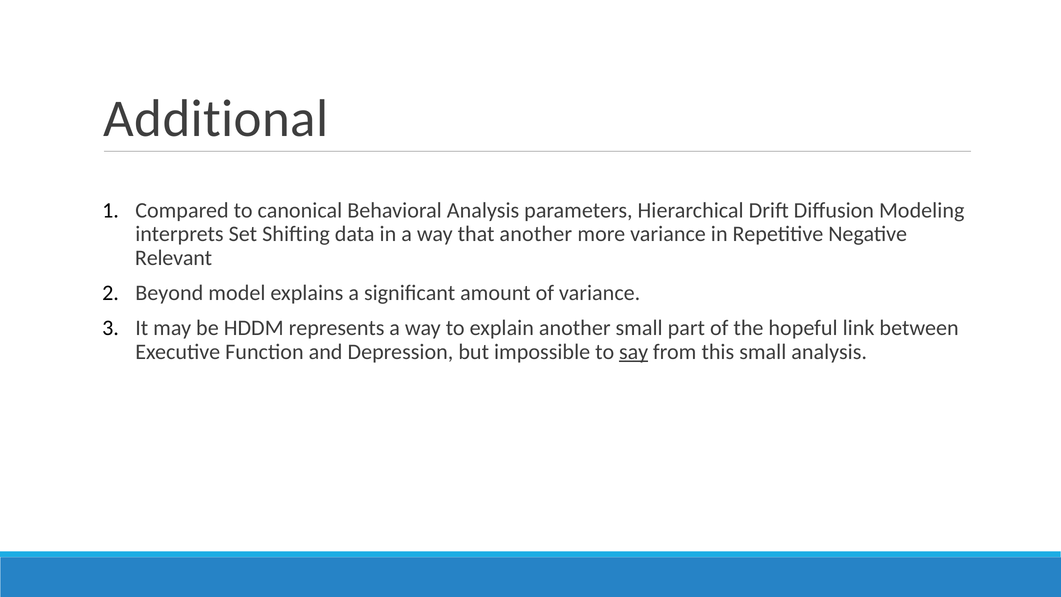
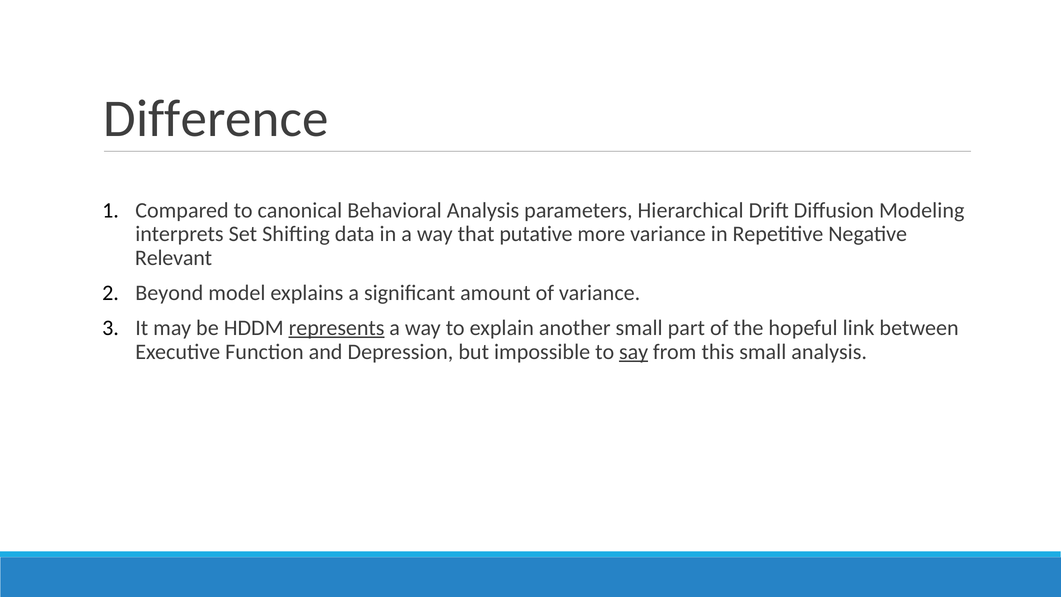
Additional: Additional -> Difference
that another: another -> putative
represents underline: none -> present
